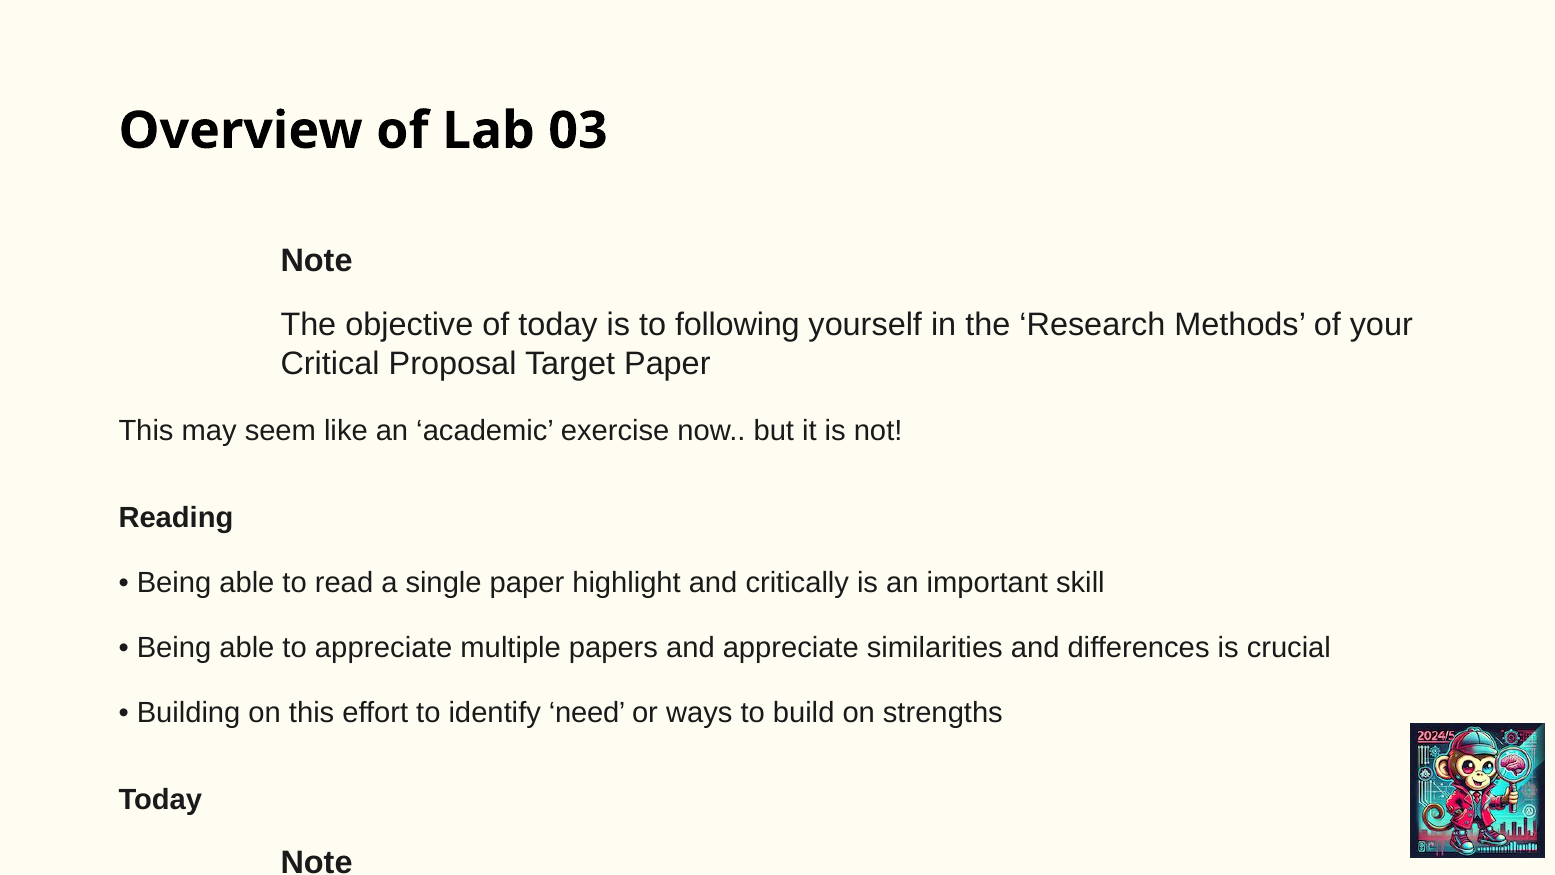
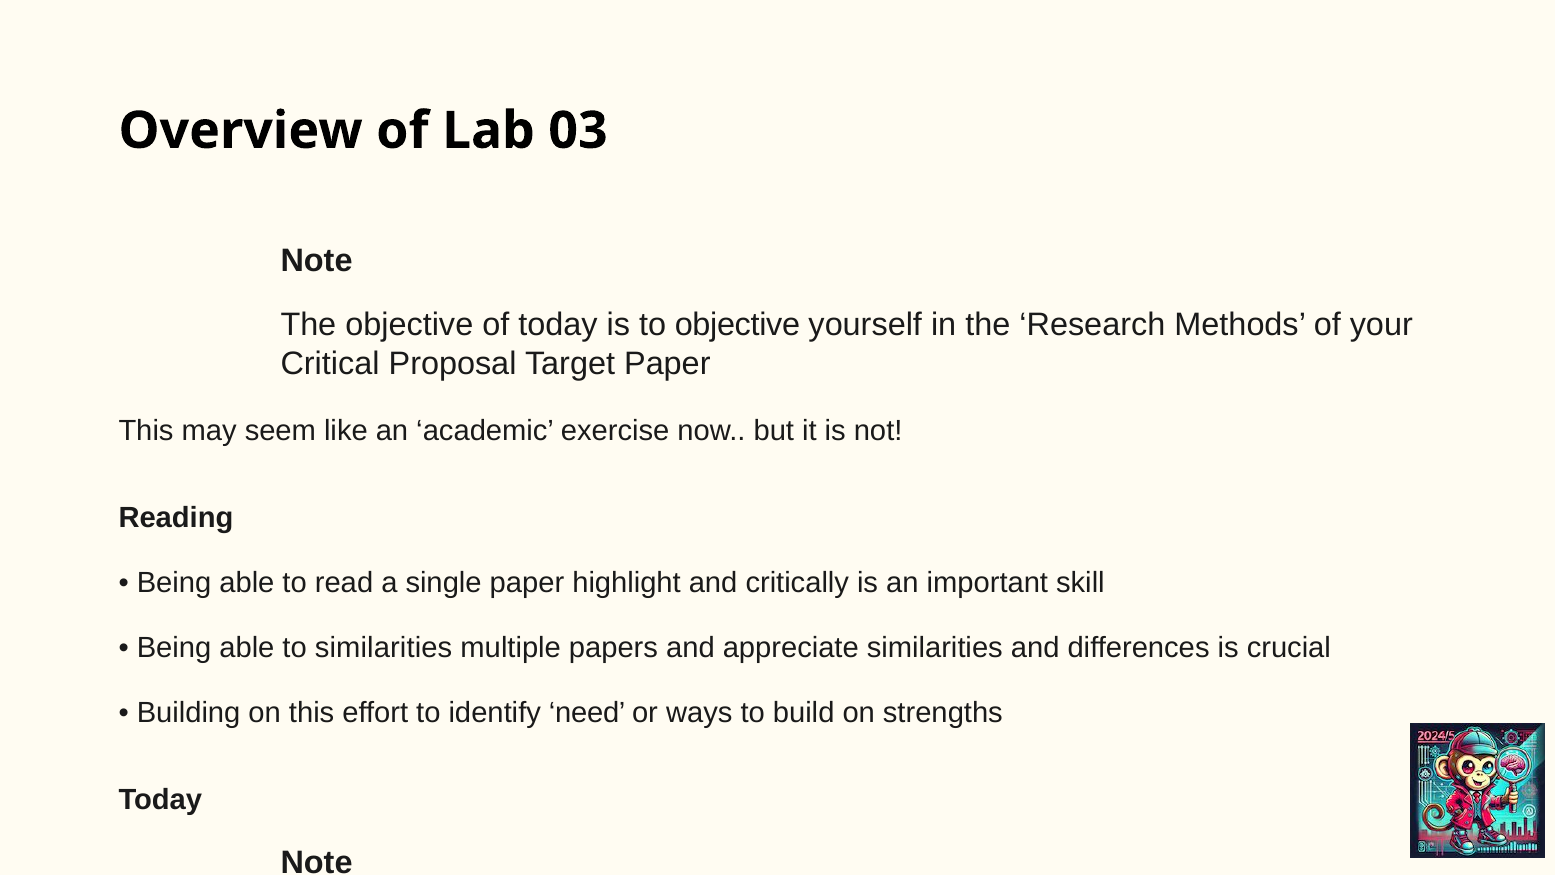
to following: following -> objective
to appreciate: appreciate -> similarities
